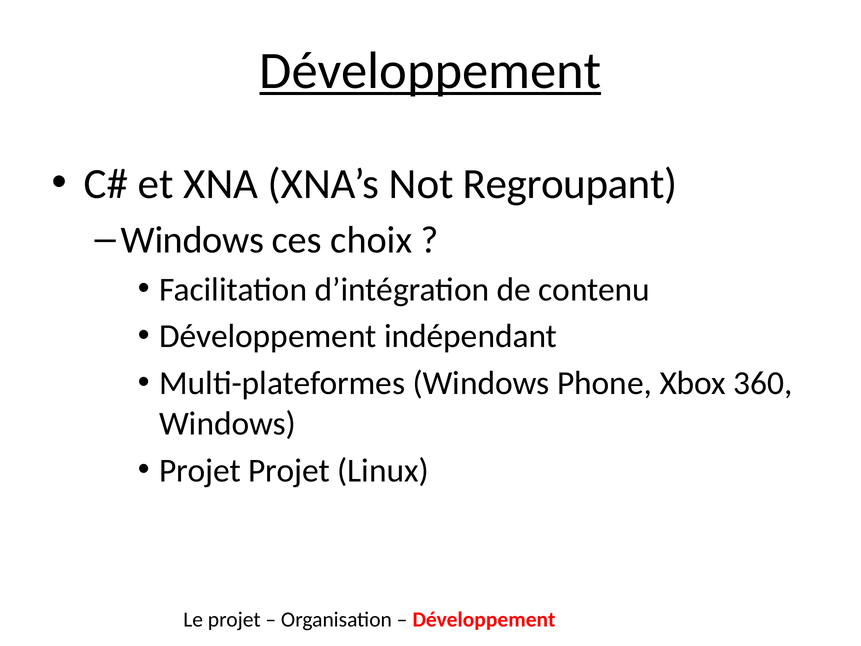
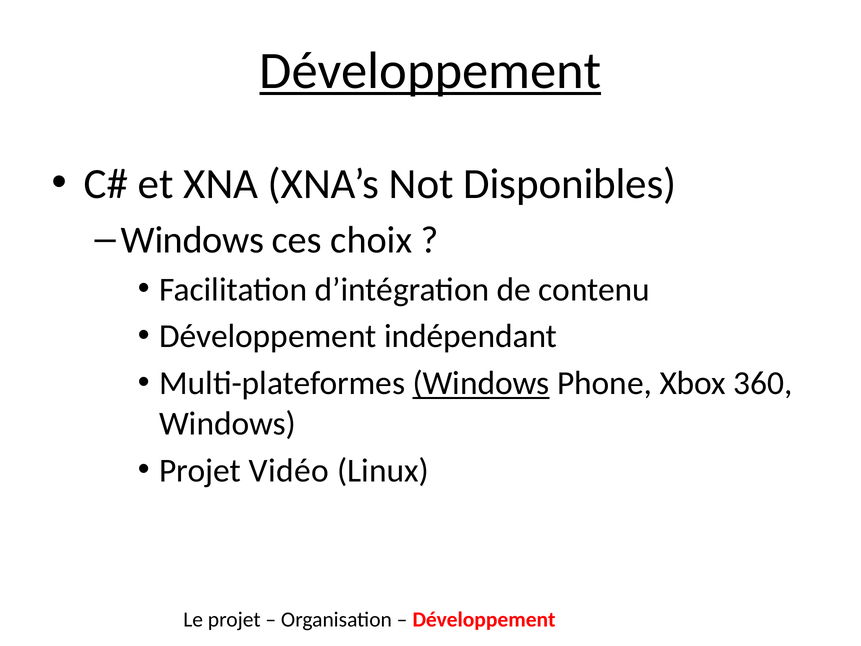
Regroupant: Regroupant -> Disponibles
Windows at (481, 383) underline: none -> present
Projet Projet: Projet -> Vidéo
